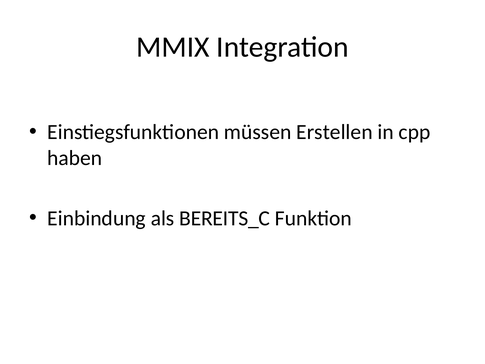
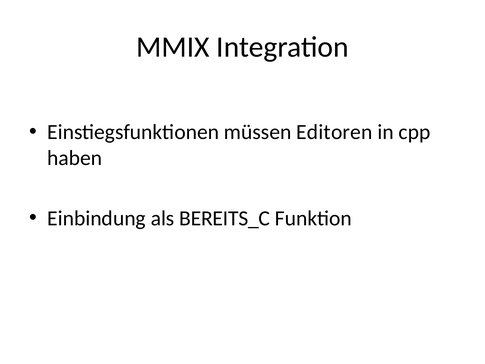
Erstellen: Erstellen -> Editoren
